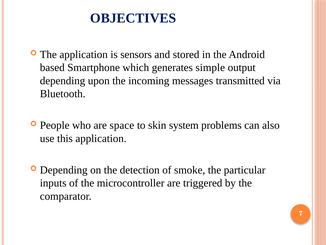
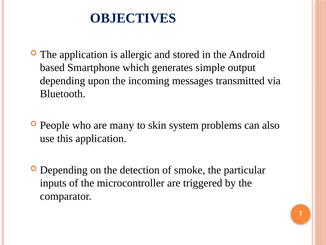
sensors: sensors -> allergic
space: space -> many
